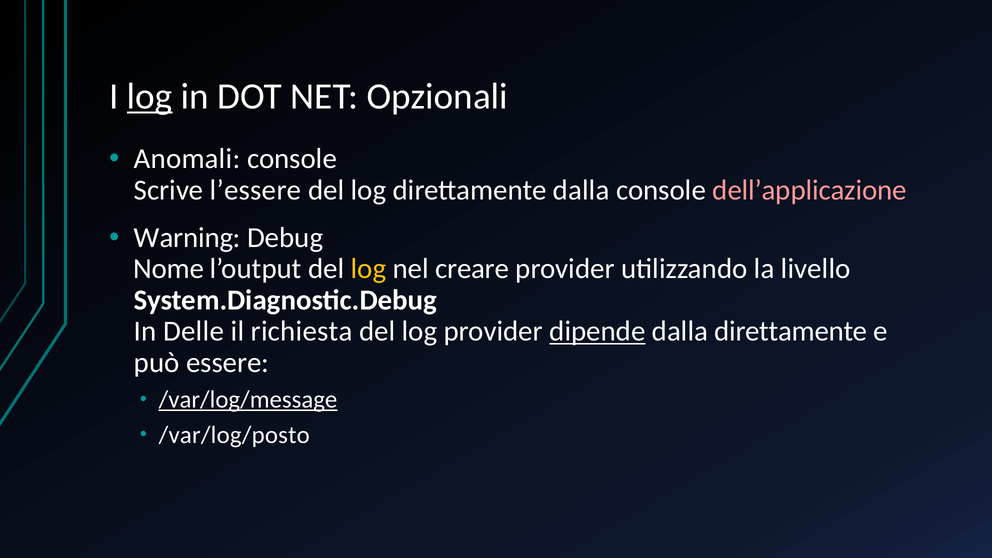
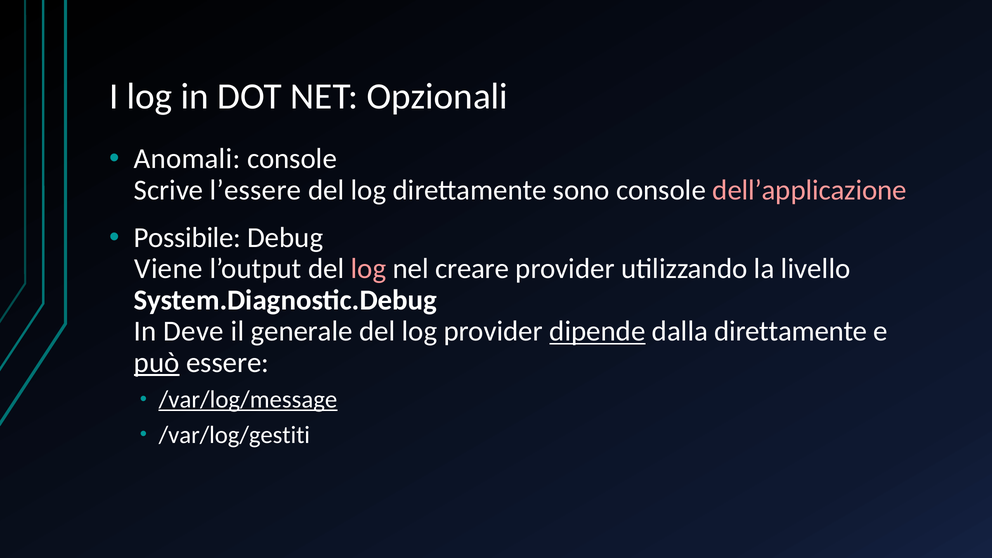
log at (150, 97) underline: present -> none
direttamente dalla: dalla -> sono
Warning: Warning -> Possibile
Nome: Nome -> Viene
log at (369, 269) colour: yellow -> pink
Delle: Delle -> Deve
richiesta: richiesta -> generale
può underline: none -> present
/var/log/posto: /var/log/posto -> /var/log/gestiti
